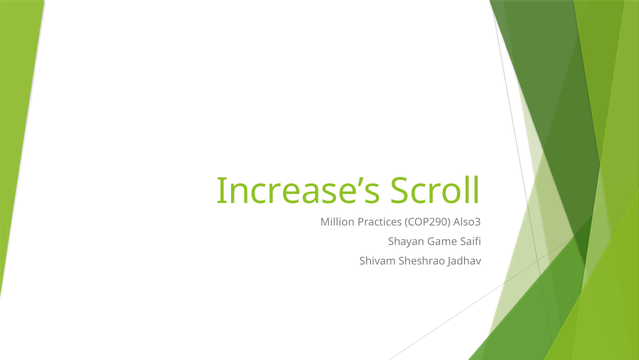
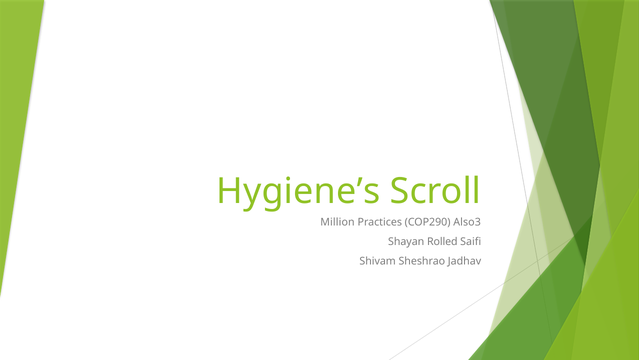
Increase’s: Increase’s -> Hygiene’s
Game: Game -> Rolled
